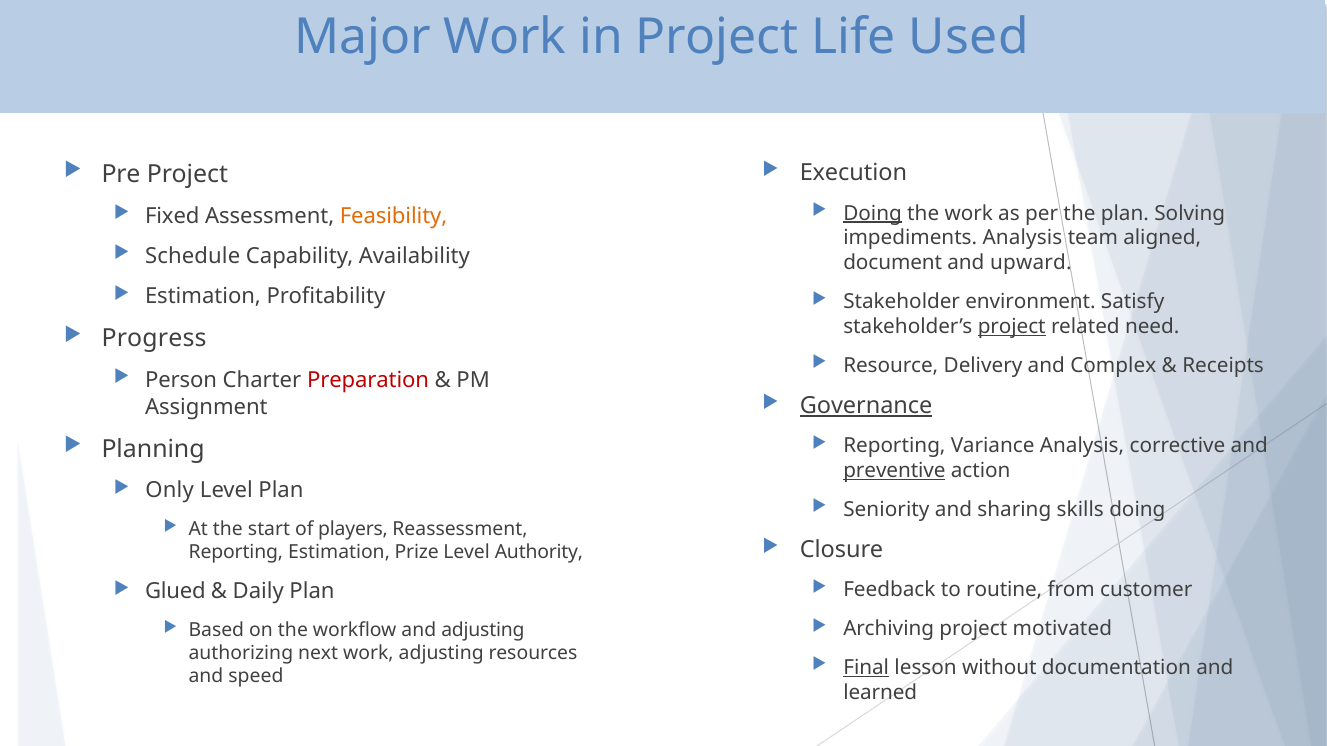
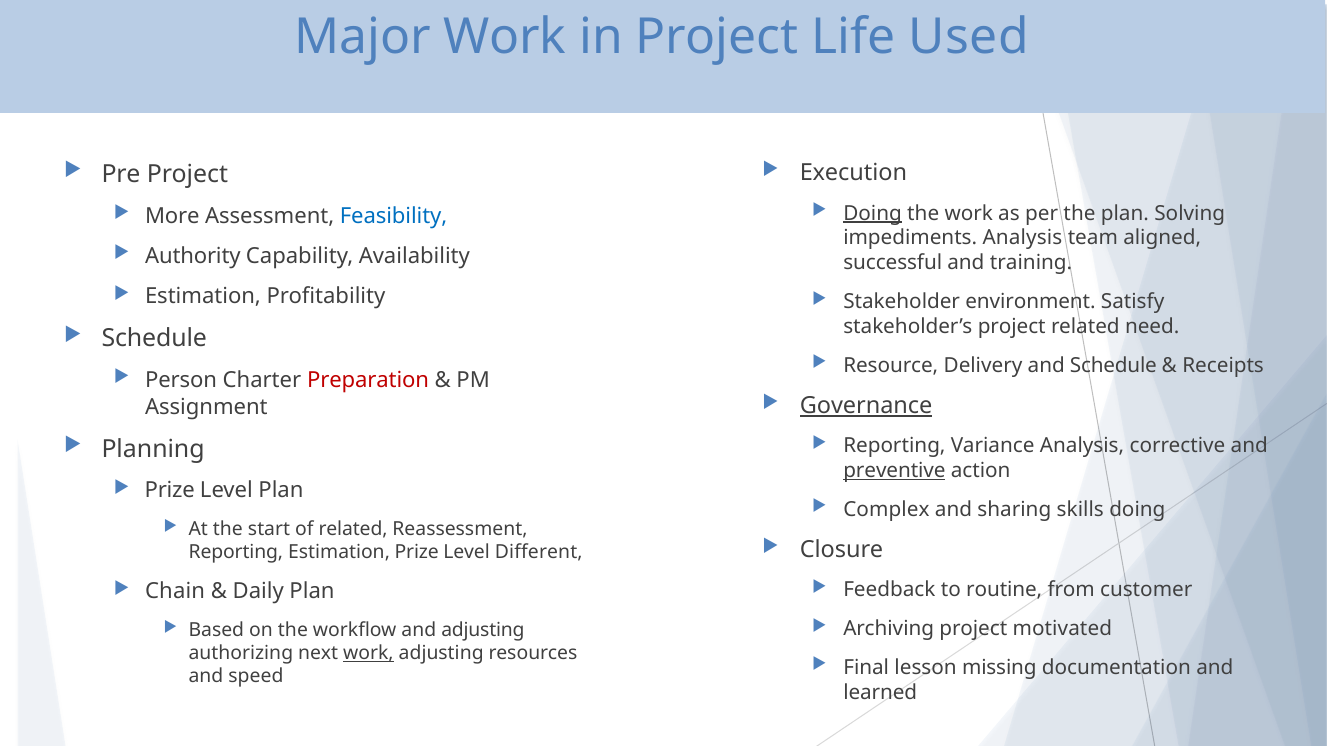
Fixed: Fixed -> More
Feasibility colour: orange -> blue
Schedule: Schedule -> Authority
document: document -> successful
upward: upward -> training
project at (1012, 327) underline: present -> none
Progress at (154, 339): Progress -> Schedule
and Complex: Complex -> Schedule
Only at (170, 491): Only -> Prize
Seniority: Seniority -> Complex
of players: players -> related
Authority: Authority -> Different
Glued: Glued -> Chain
work at (368, 654) underline: none -> present
Final underline: present -> none
without: without -> missing
